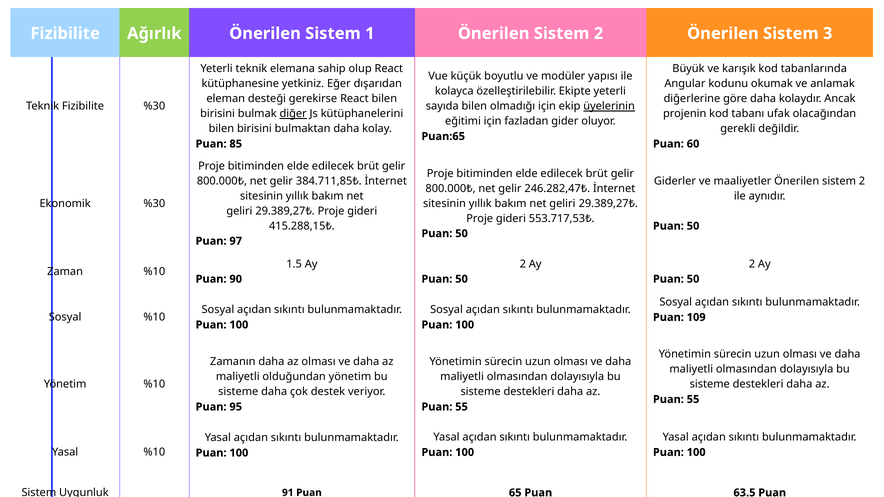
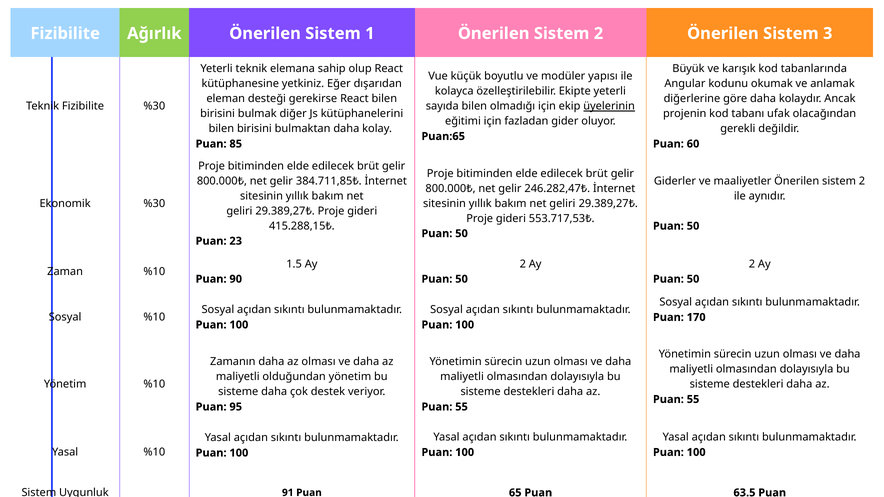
diğer underline: present -> none
97: 97 -> 23
109: 109 -> 170
